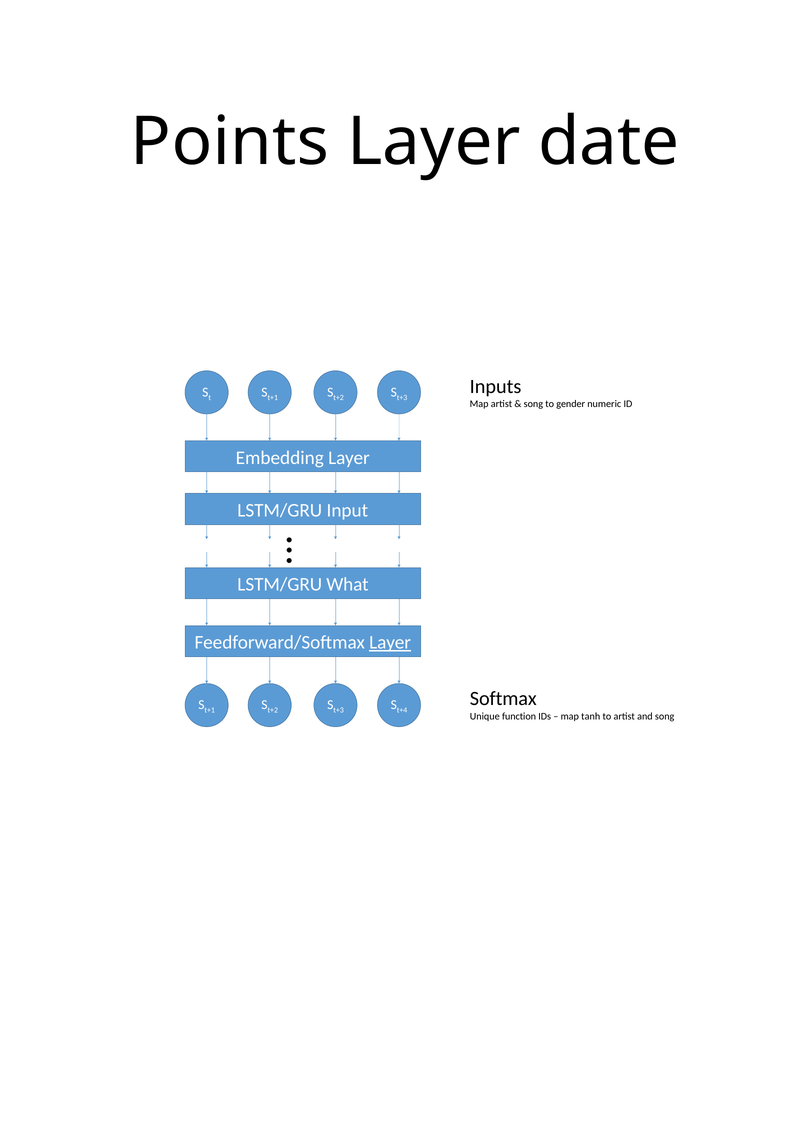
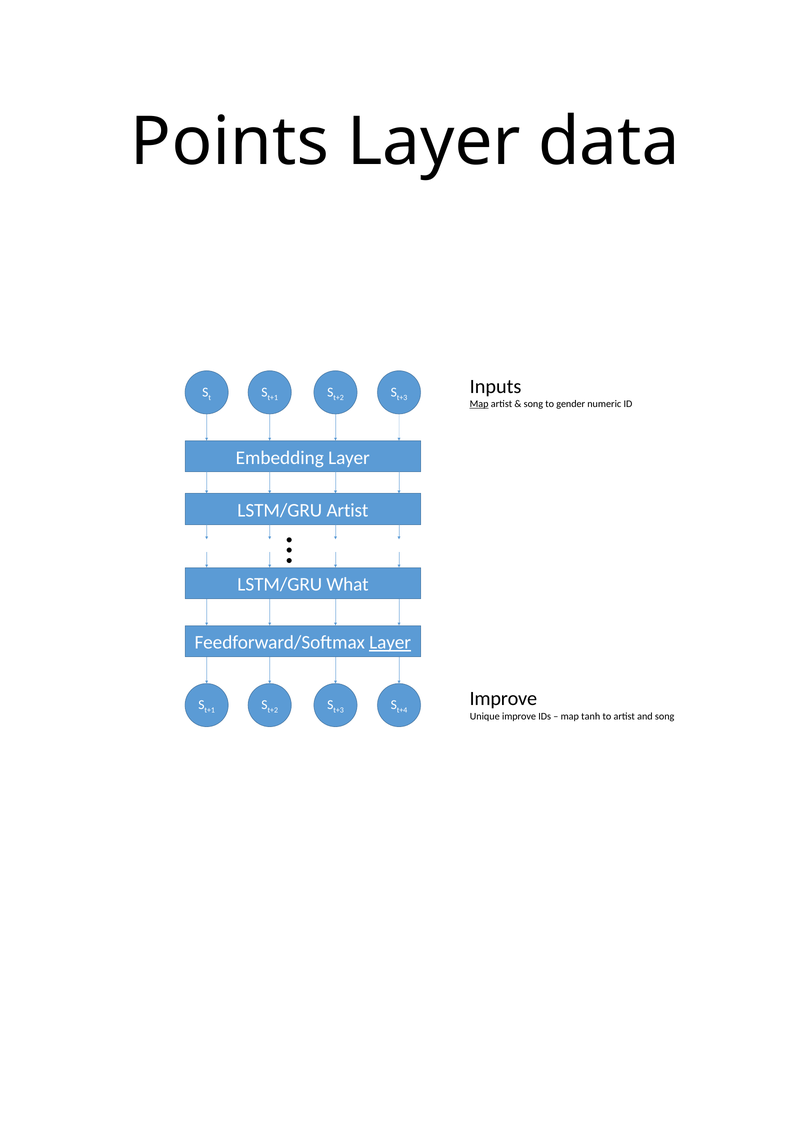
date: date -> data
Map at (479, 404) underline: none -> present
LSTM/GRU Input: Input -> Artist
Softmax at (503, 699): Softmax -> Improve
Unique function: function -> improve
